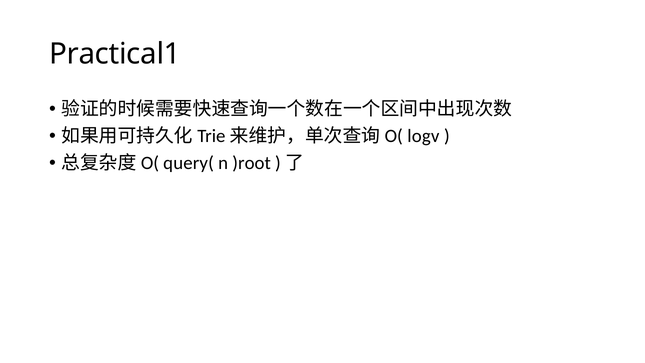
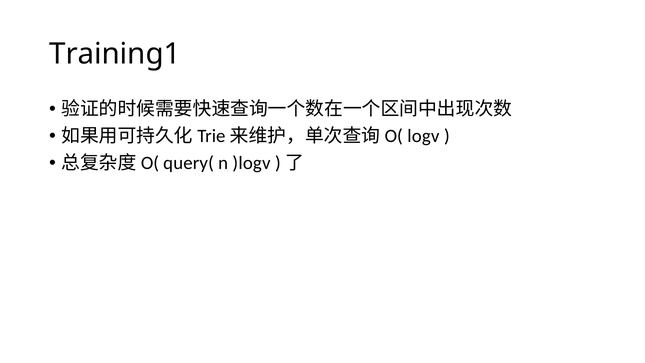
Practical1: Practical1 -> Training1
)root: )root -> )logv
